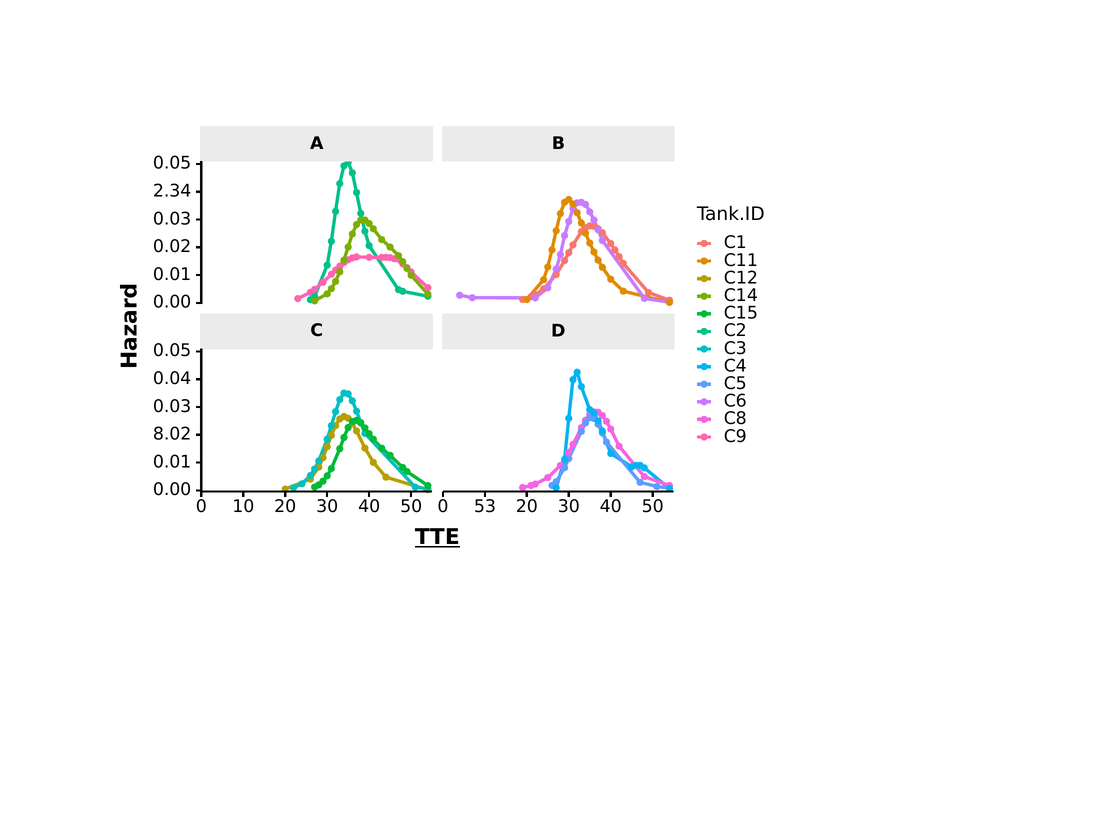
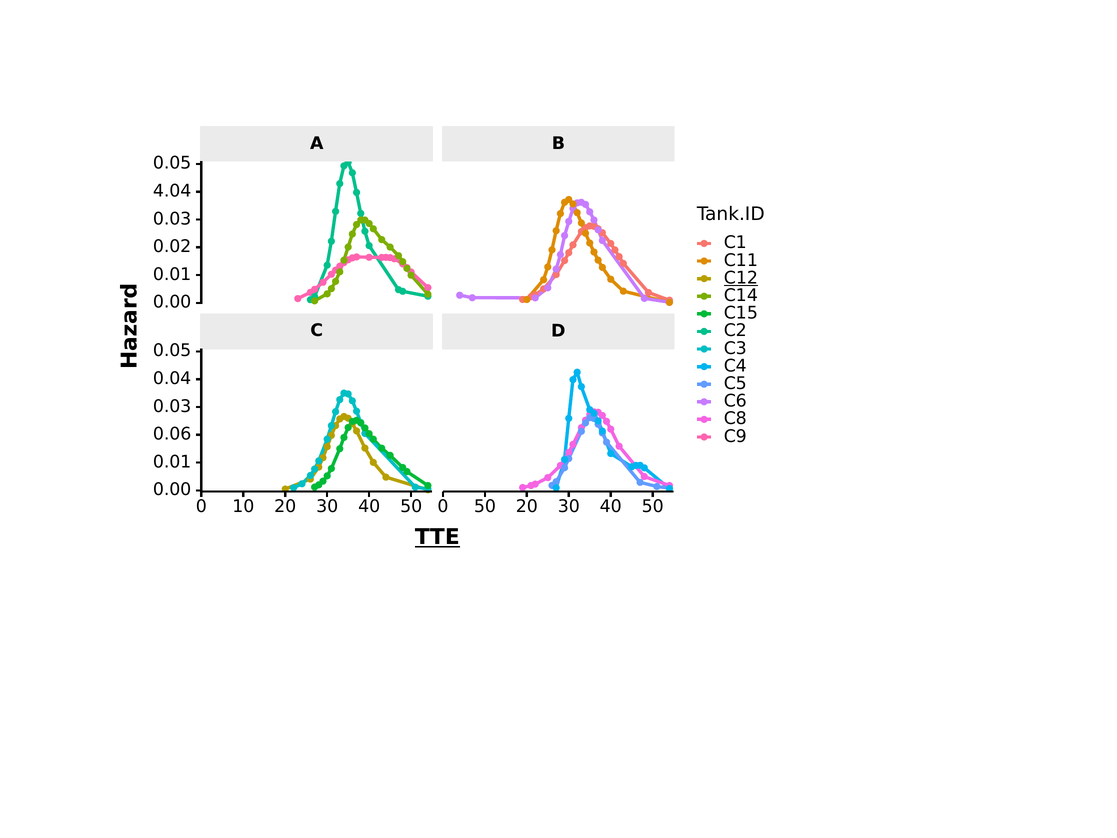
2.34: 2.34 -> 4.04
C12 underline: none -> present
8.02: 8.02 -> 0.06
0 53: 53 -> 50
